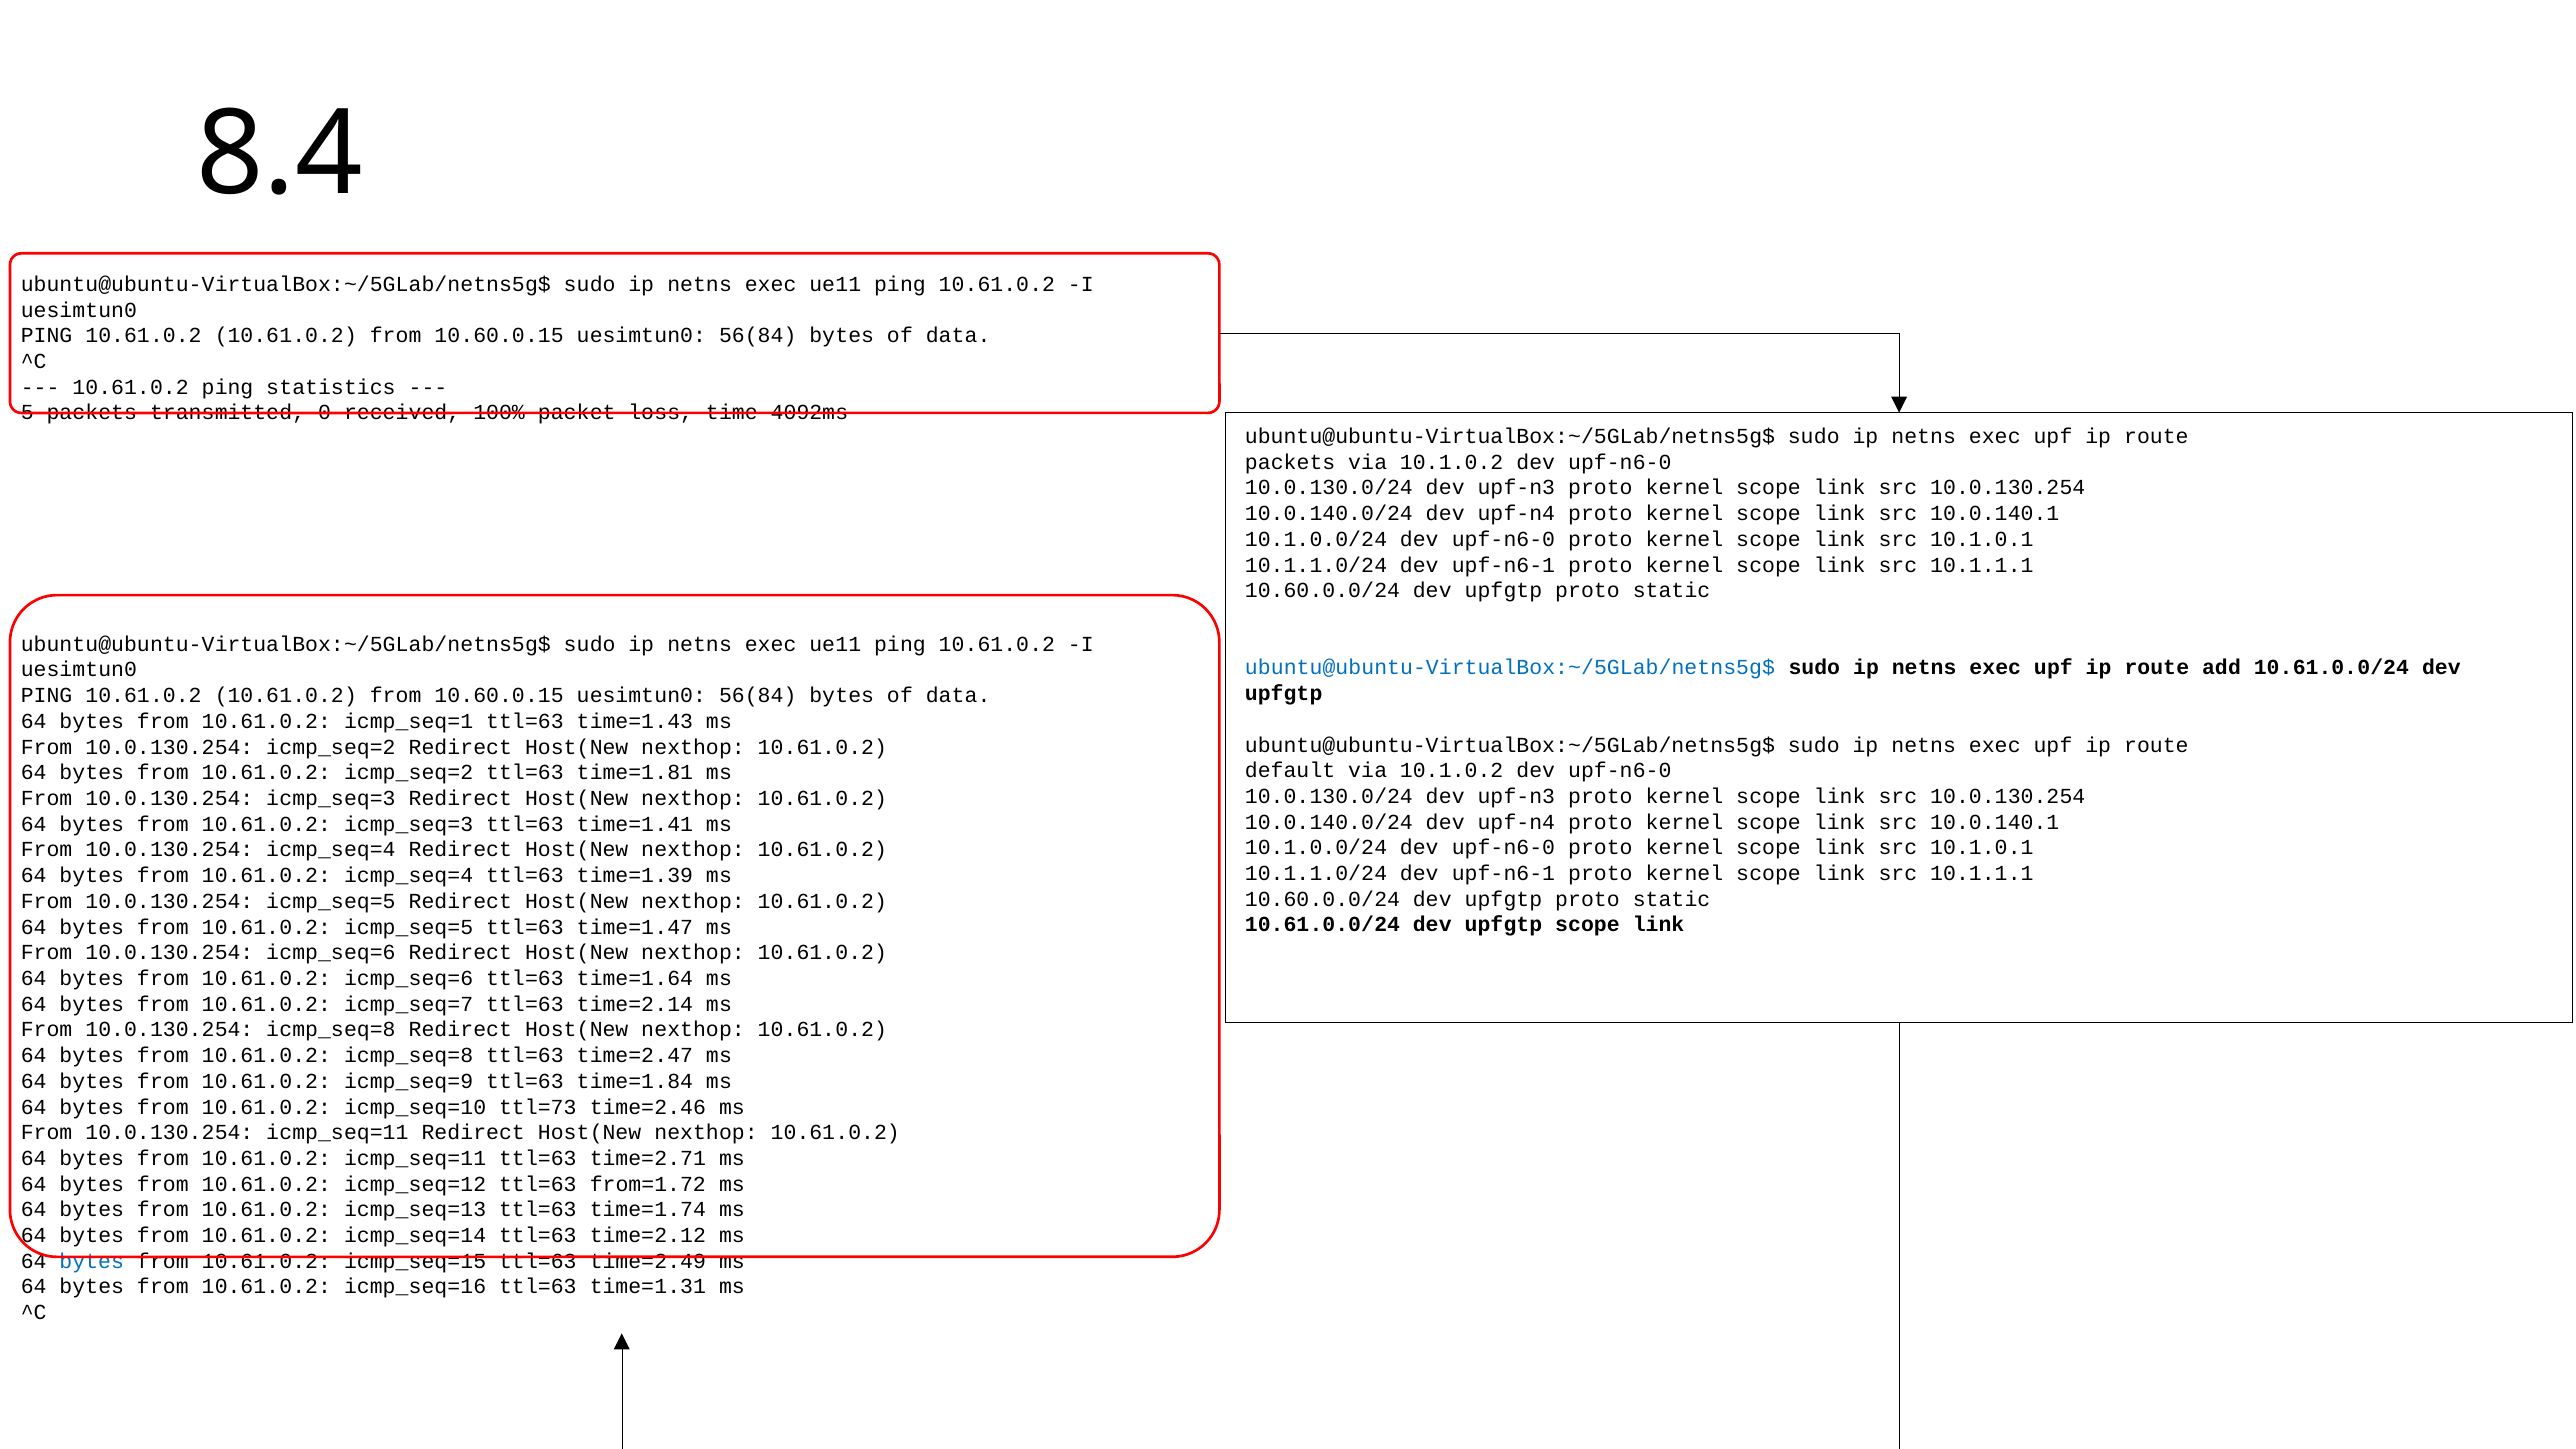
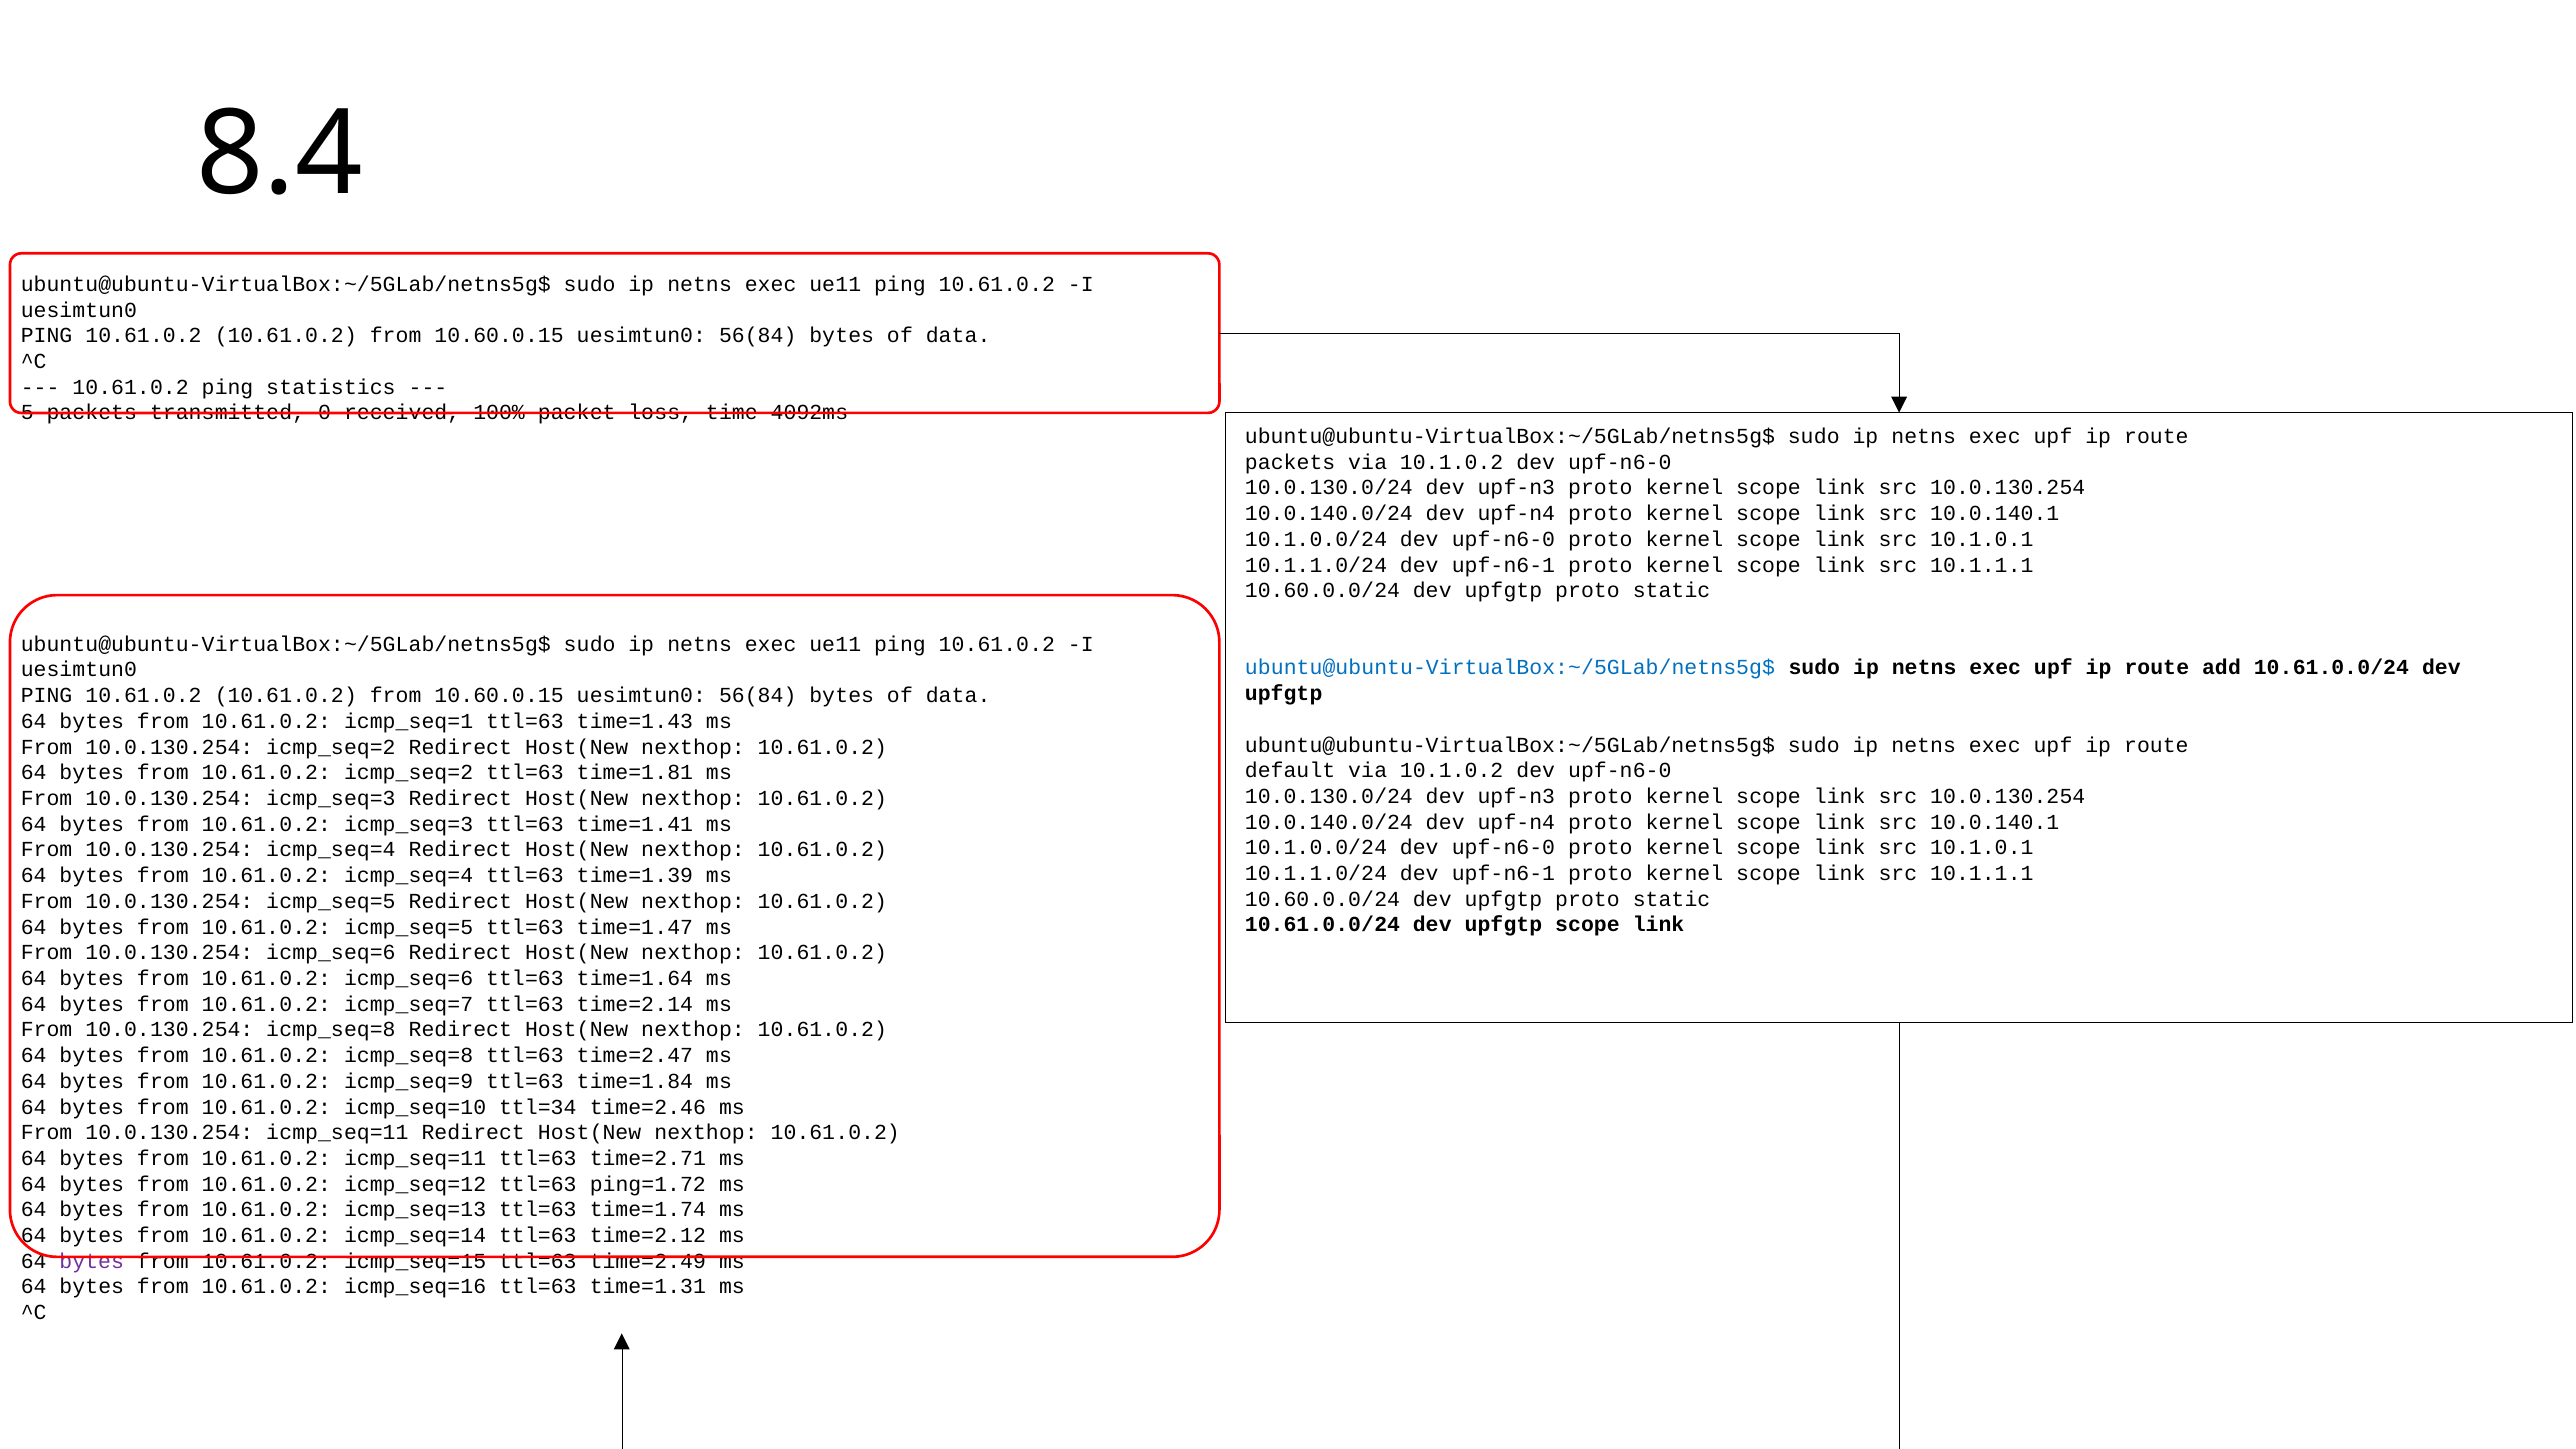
ttl=73: ttl=73 -> ttl=34
from=1.72: from=1.72 -> ping=1.72
bytes at (92, 1261) colour: blue -> purple
